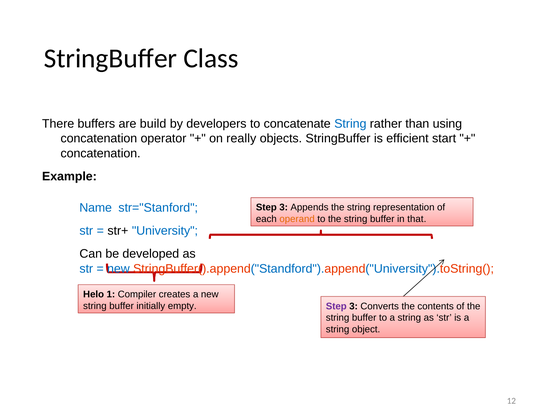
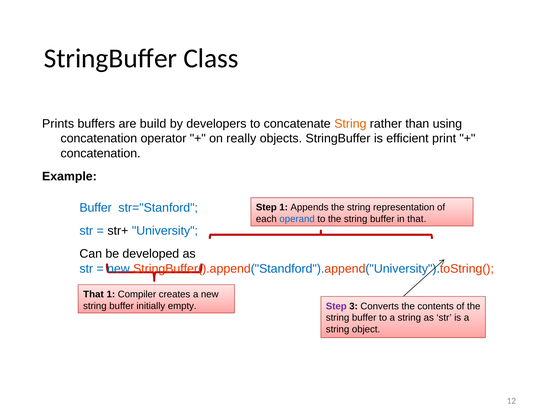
There: There -> Prints
String at (350, 124) colour: blue -> orange
start: start -> print
Name at (96, 207): Name -> Buffer
3 at (284, 207): 3 -> 1
operand colour: orange -> blue
Helo at (94, 294): Helo -> That
